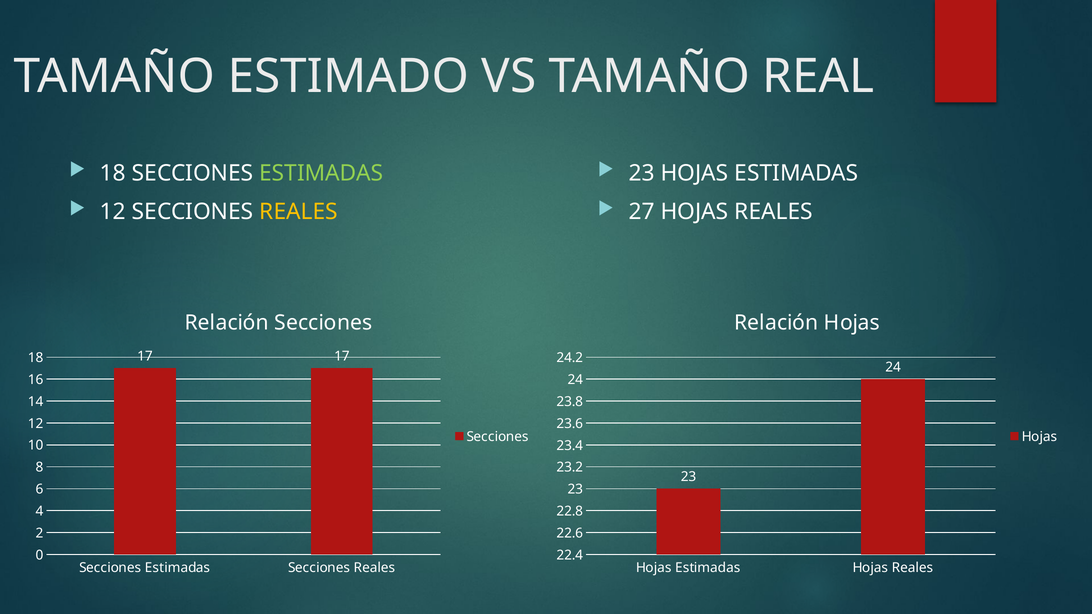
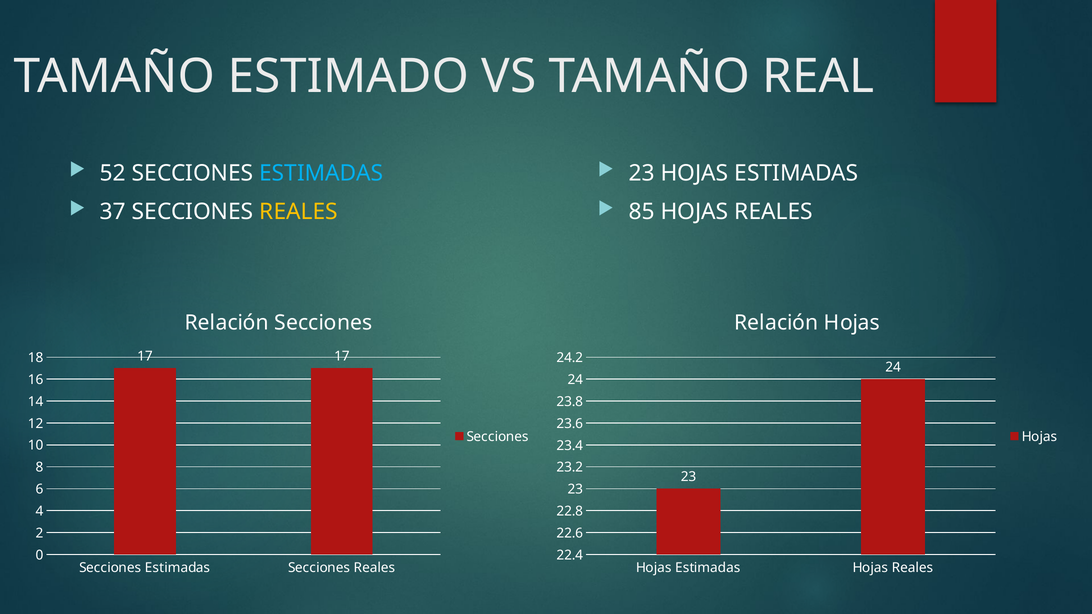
18 at (113, 173): 18 -> 52
ESTIMADAS at (321, 173) colour: light green -> light blue
12 at (113, 212): 12 -> 37
27: 27 -> 85
